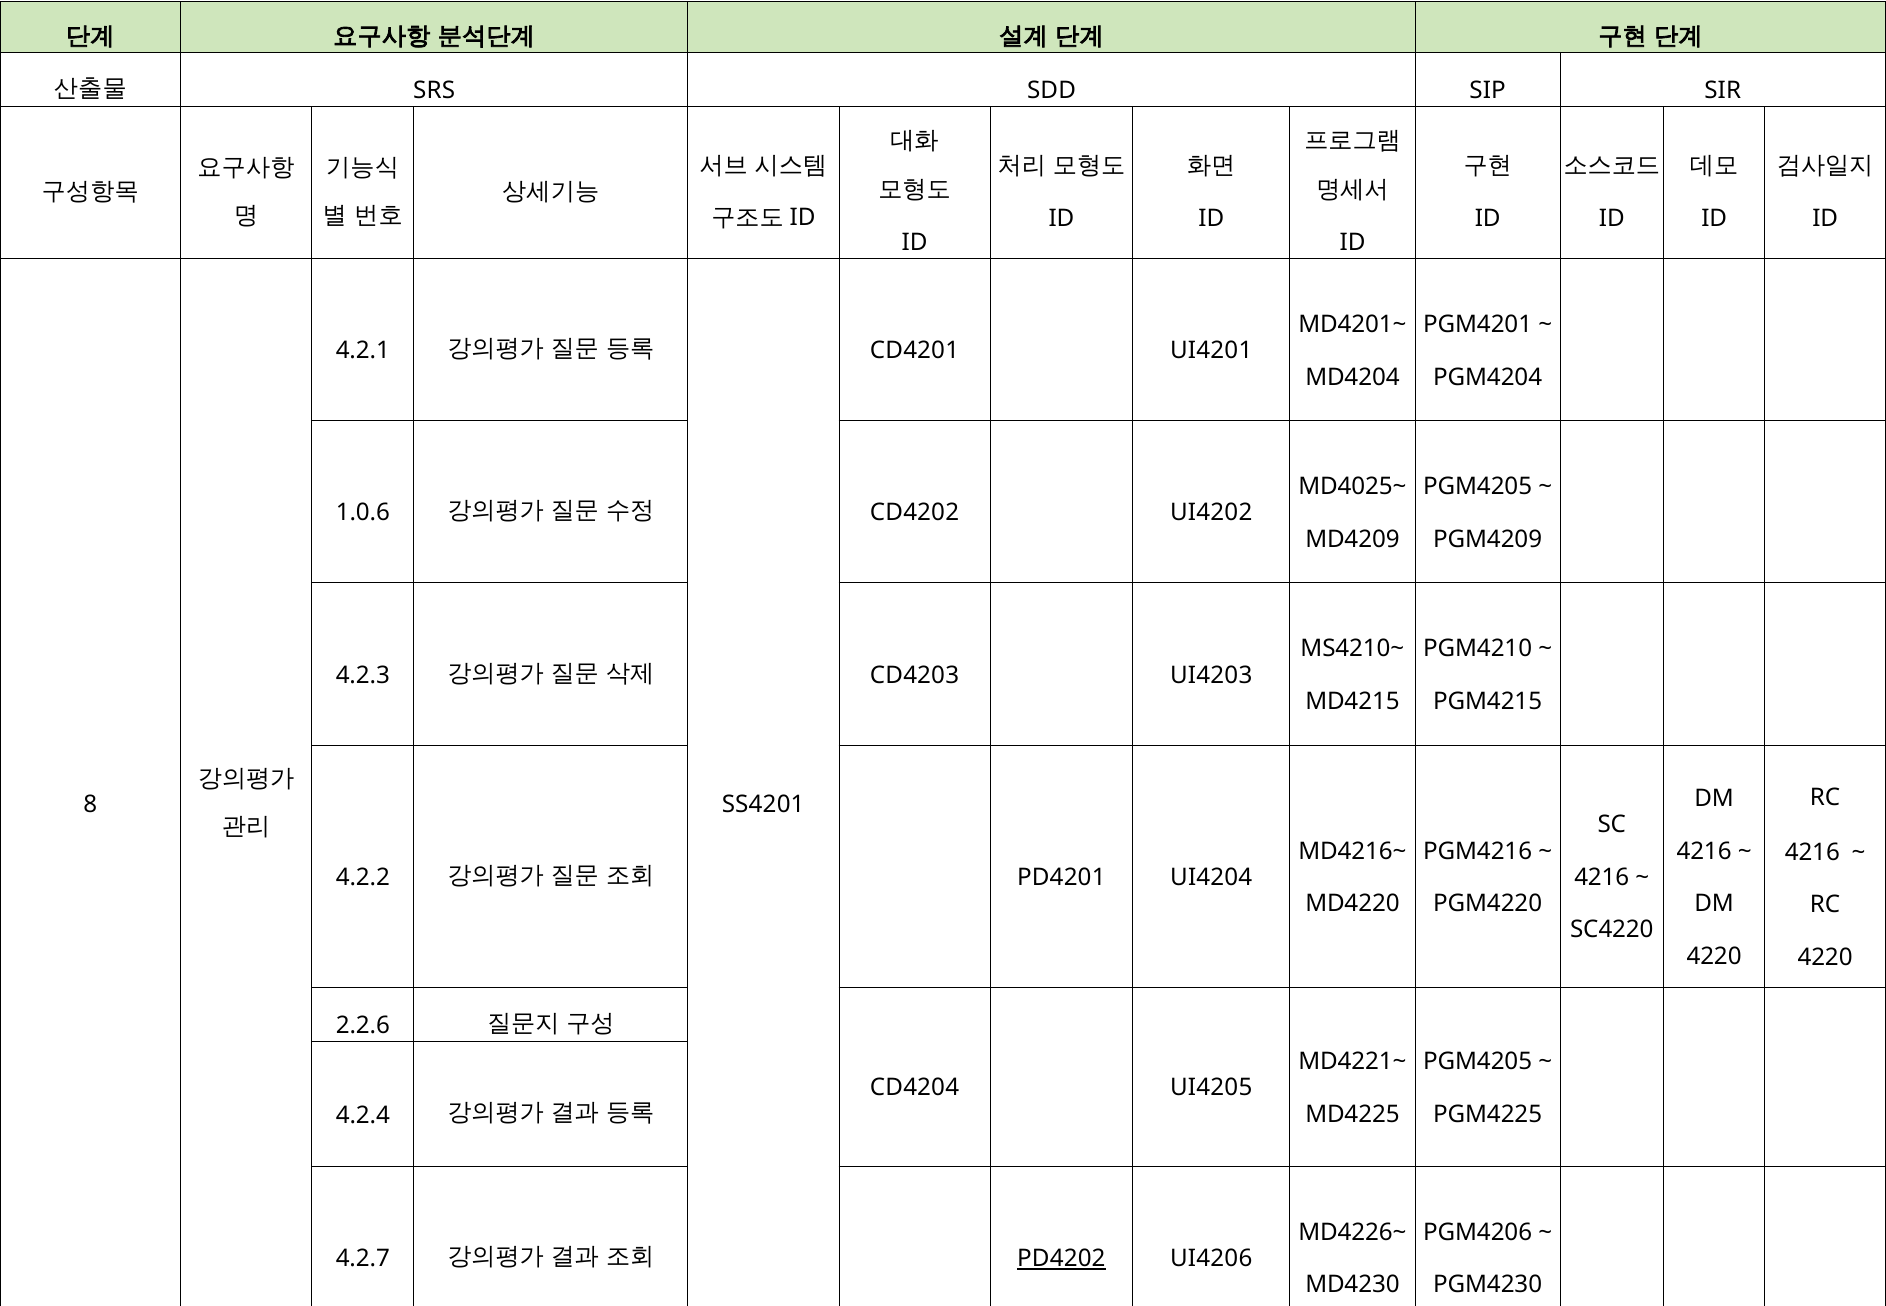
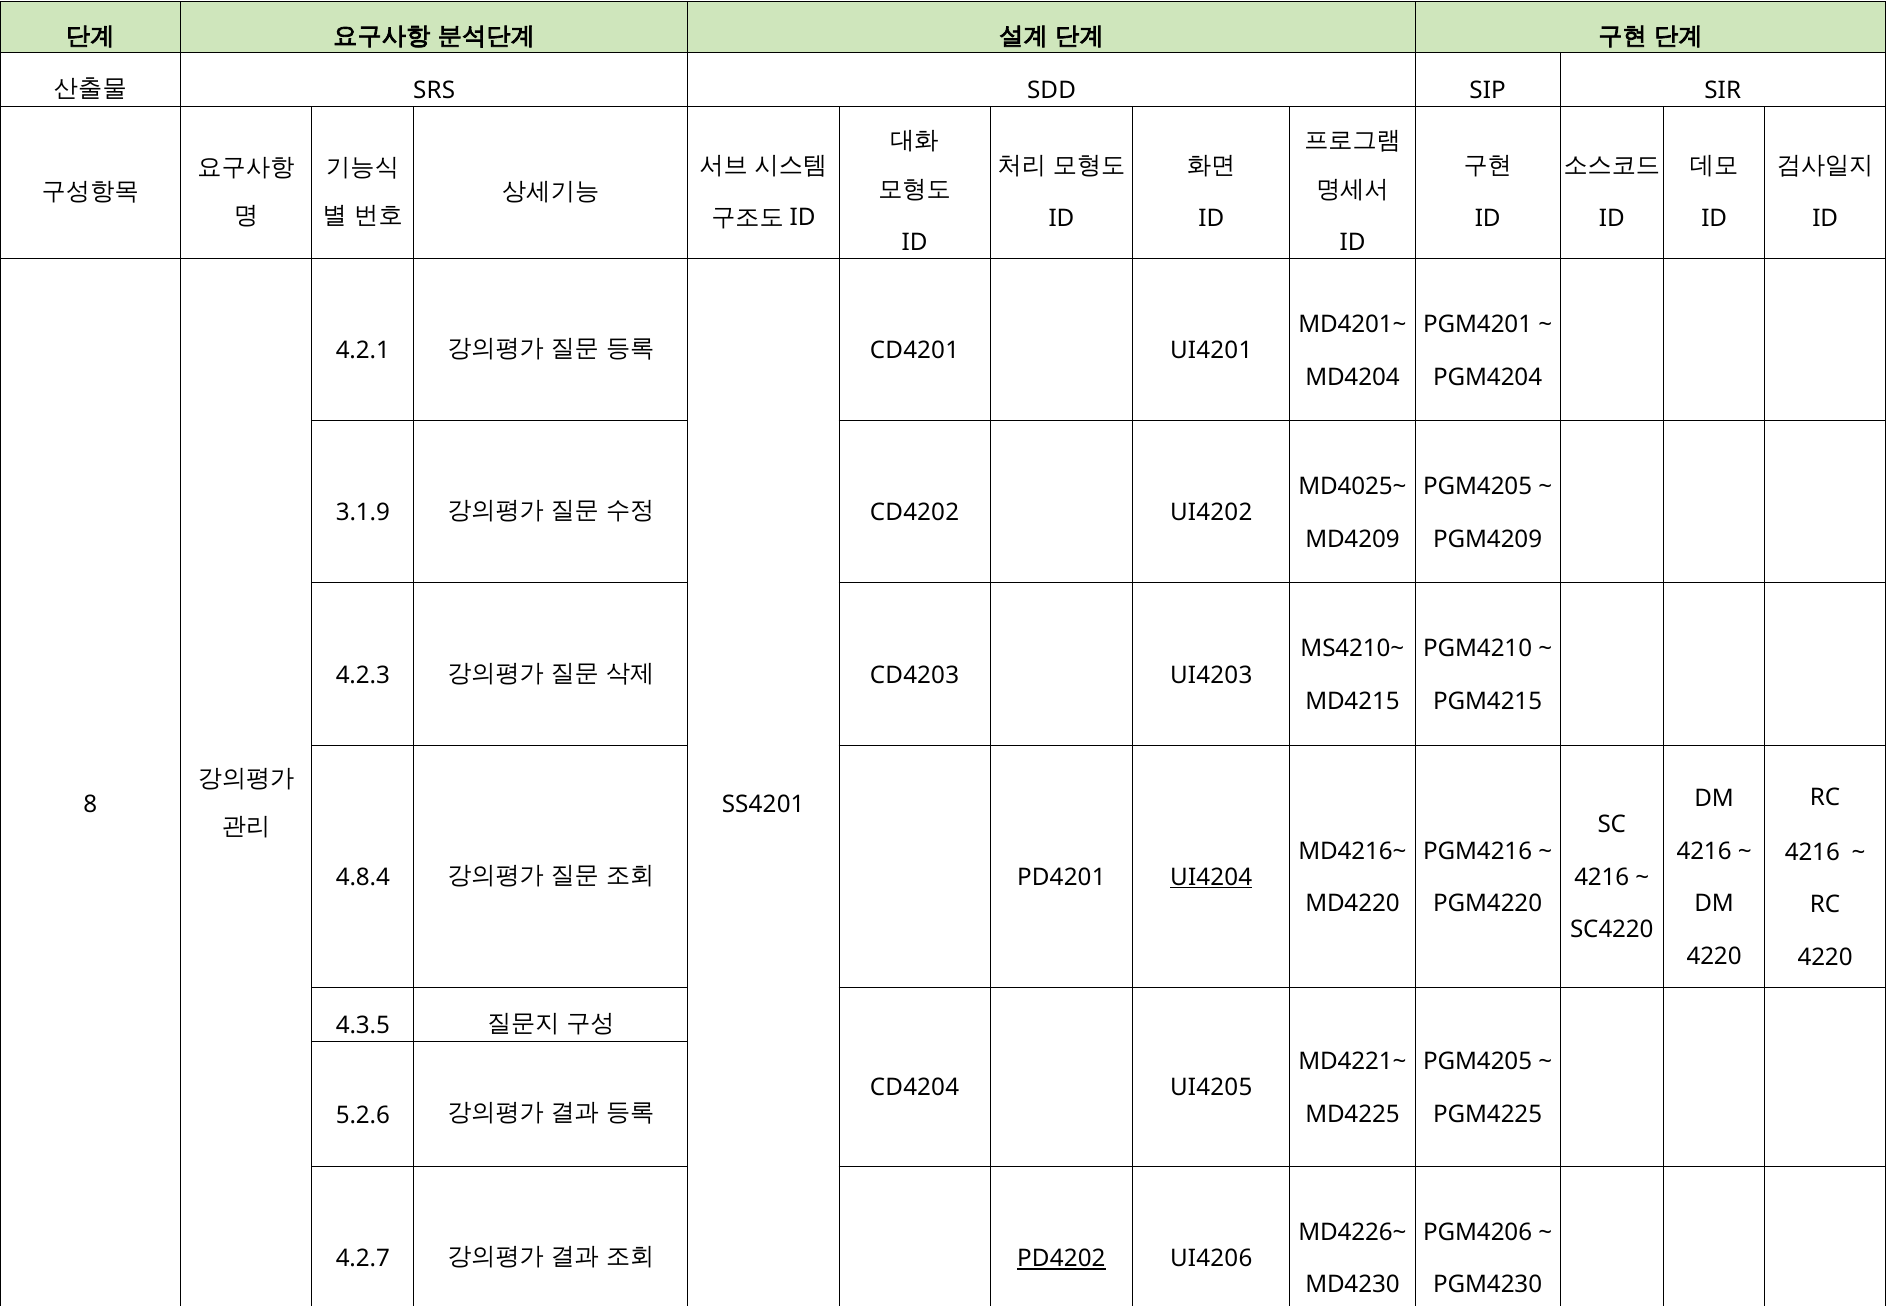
1.0.6: 1.0.6 -> 3.1.9
4.2.2: 4.2.2 -> 4.8.4
UI4204 underline: none -> present
2.2.6: 2.2.6 -> 4.3.5
4.2.4: 4.2.4 -> 5.2.6
